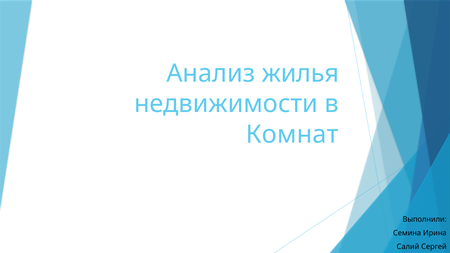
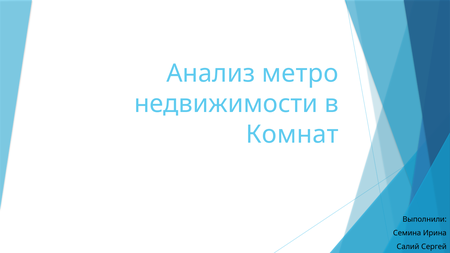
жилья: жилья -> метро
